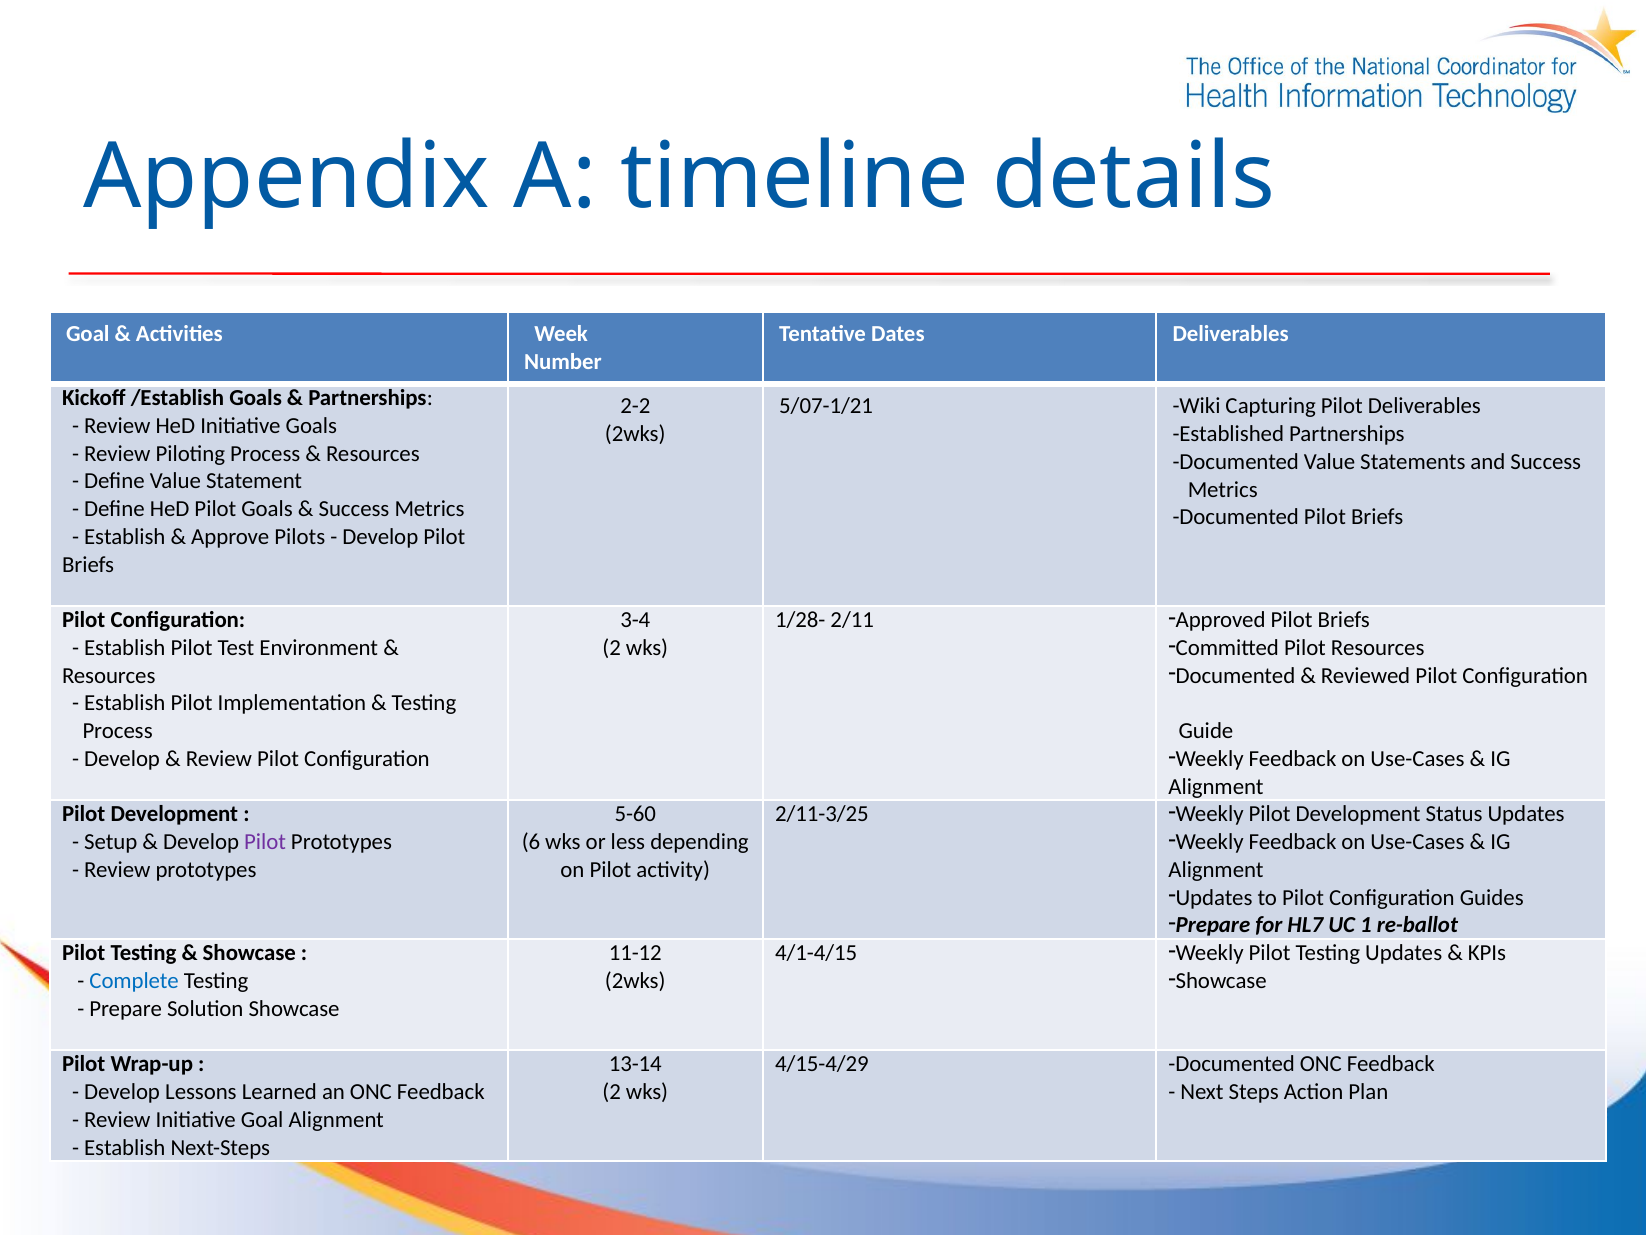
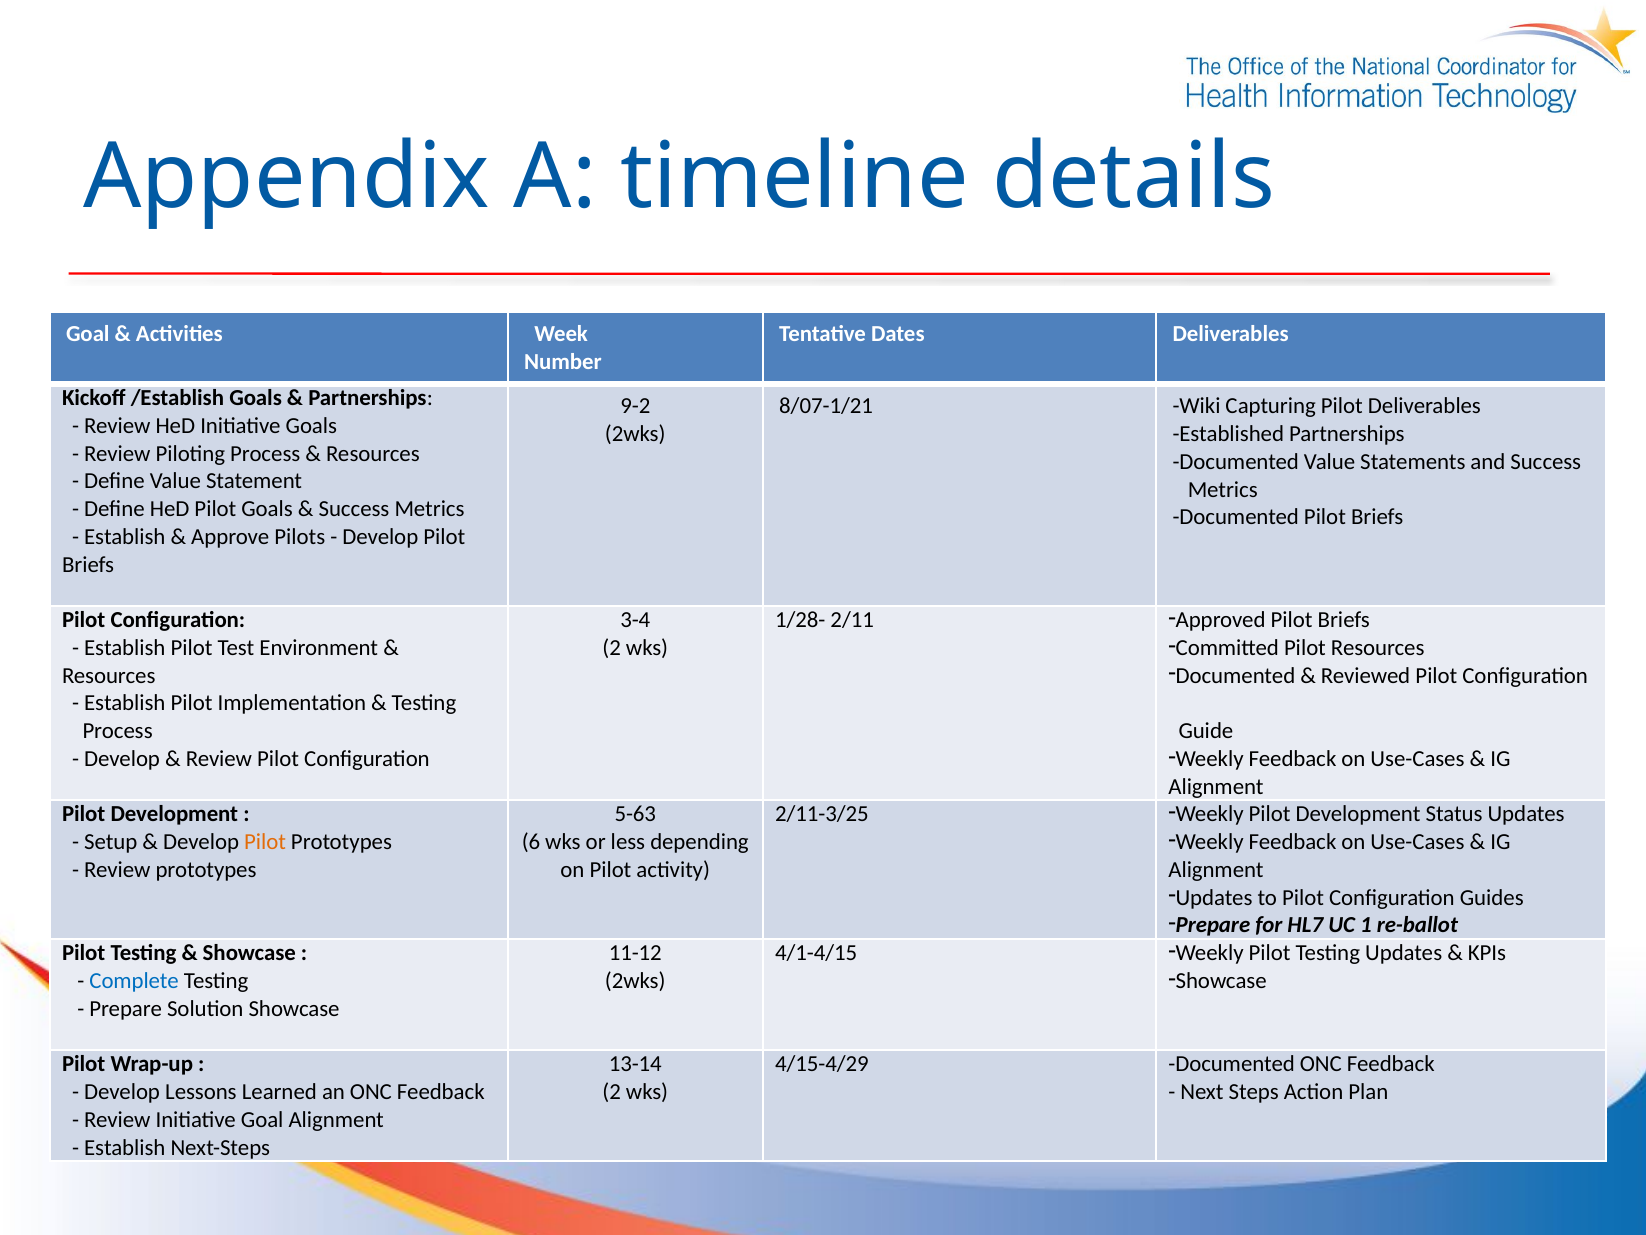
2-2: 2-2 -> 9-2
5/07-1/21: 5/07-1/21 -> 8/07-1/21
5-60: 5-60 -> 5-63
Pilot at (265, 842) colour: purple -> orange
